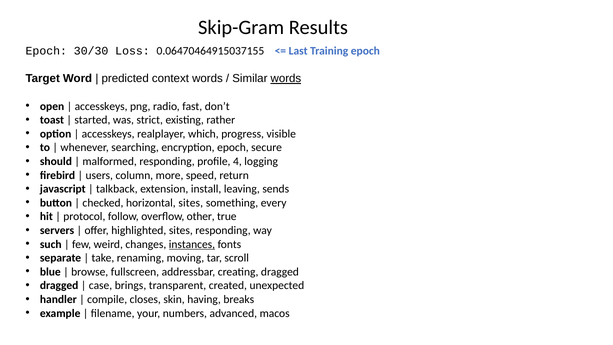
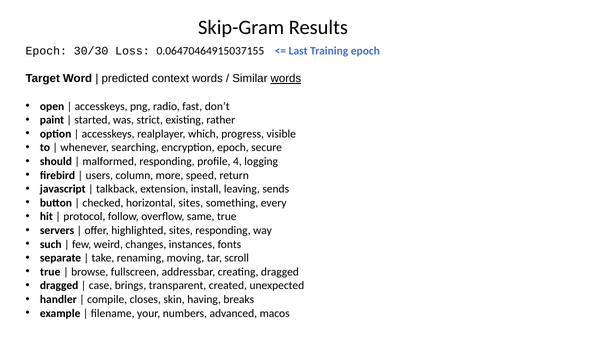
toast: toast -> paint
other: other -> same
instances underline: present -> none
blue at (50, 272): blue -> true
